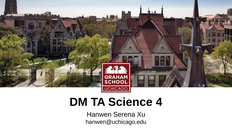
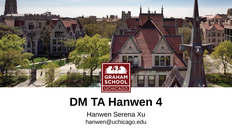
TA Science: Science -> Hanwen
